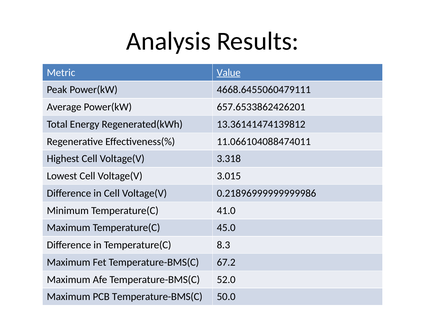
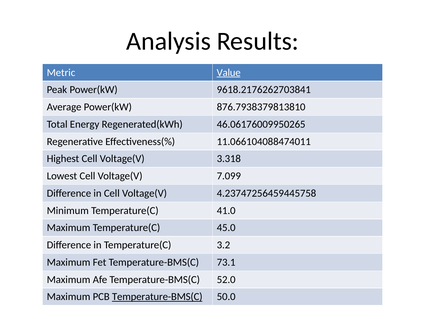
4668.6455060479111: 4668.6455060479111 -> 9618.2176262703841
657.6533862426201: 657.6533862426201 -> 876.7938379813810
13.36141474139812: 13.36141474139812 -> 46.06176009950265
3.015: 3.015 -> 7.099
0.21896999999999986: 0.21896999999999986 -> 4.23747256459445758
8.3: 8.3 -> 3.2
67.2: 67.2 -> 73.1
Temperature-BMS(C at (157, 297) underline: none -> present
